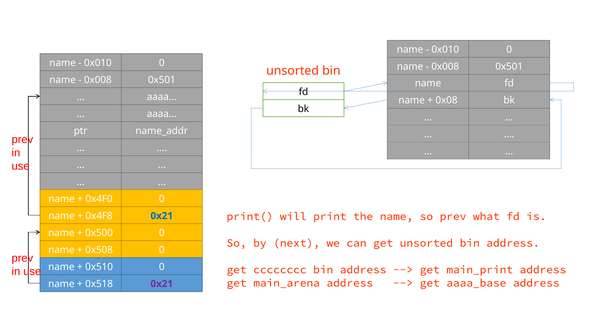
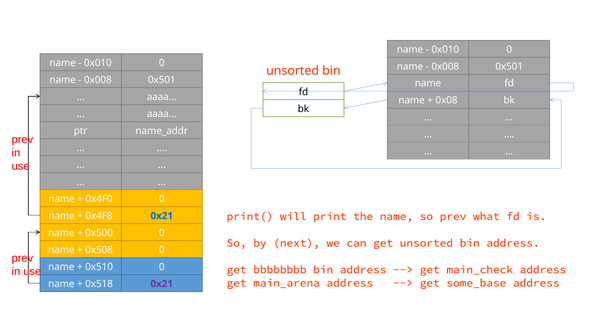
cccccccc: cccccccc -> bbbbbbbb
main_print: main_print -> main_check
aaaa_base: aaaa_base -> some_base
